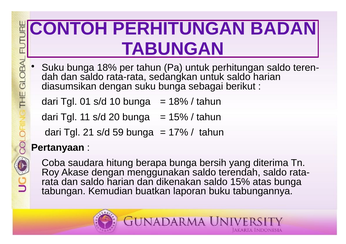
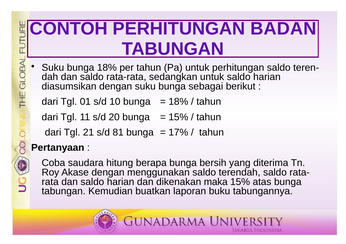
59: 59 -> 81
dikenakan saldo: saldo -> maka
